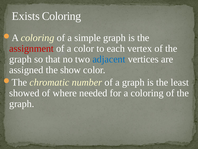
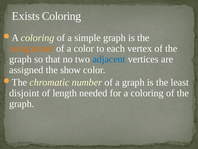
assignment colour: red -> orange
showed: showed -> disjoint
where: where -> length
